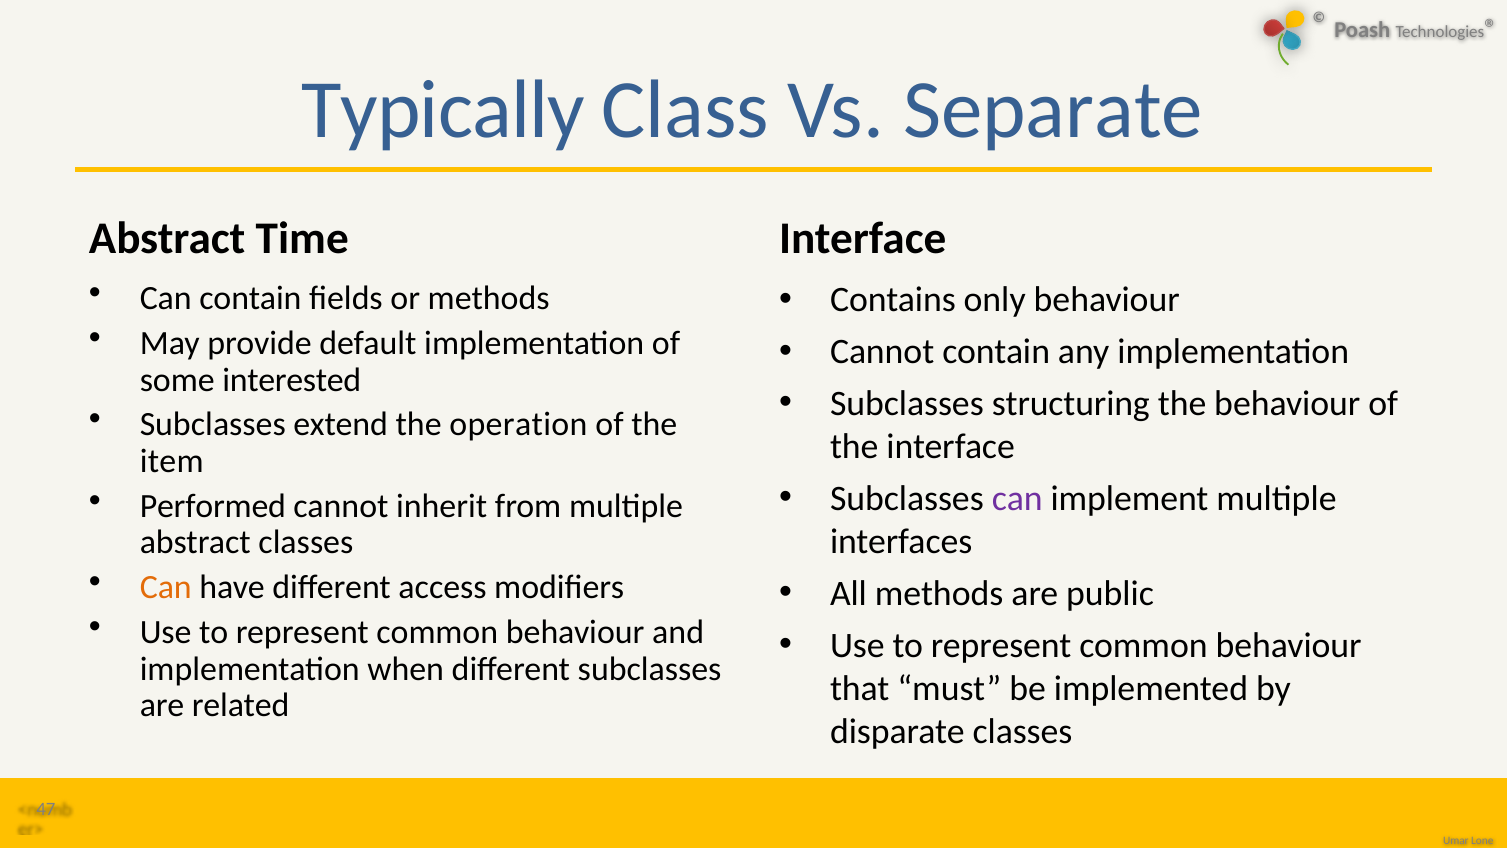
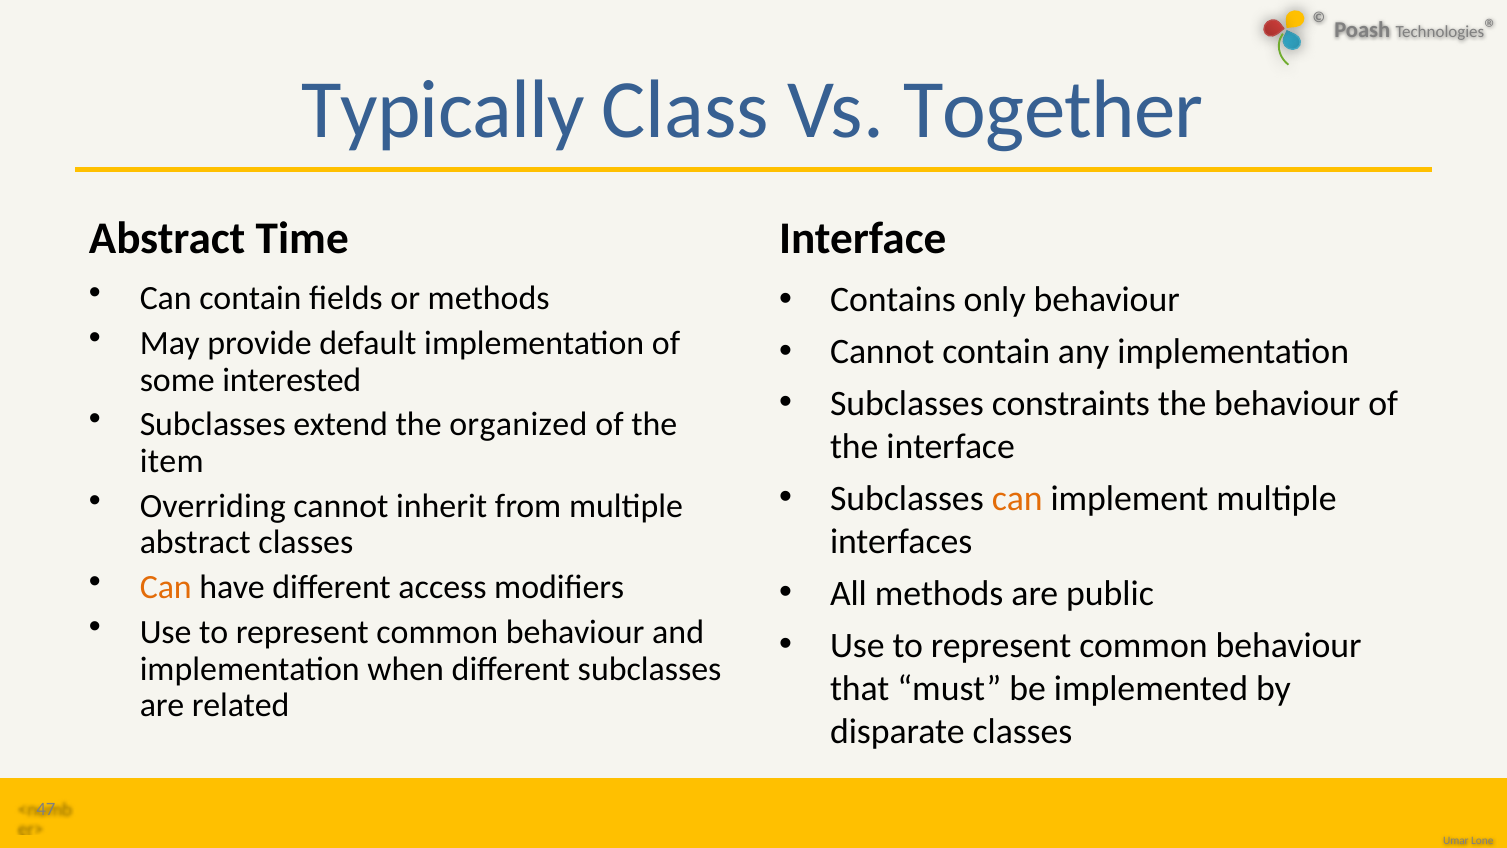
Separate: Separate -> Together
structuring: structuring -> constraints
operation: operation -> organized
can at (1017, 498) colour: purple -> orange
Performed: Performed -> Overriding
